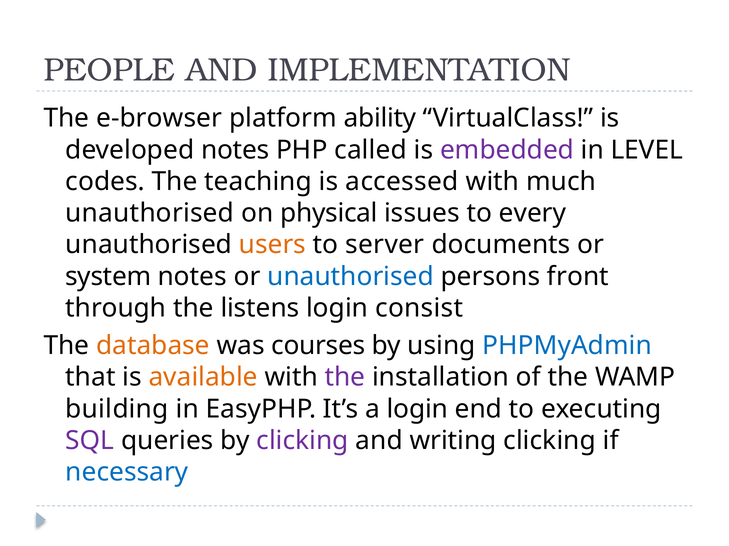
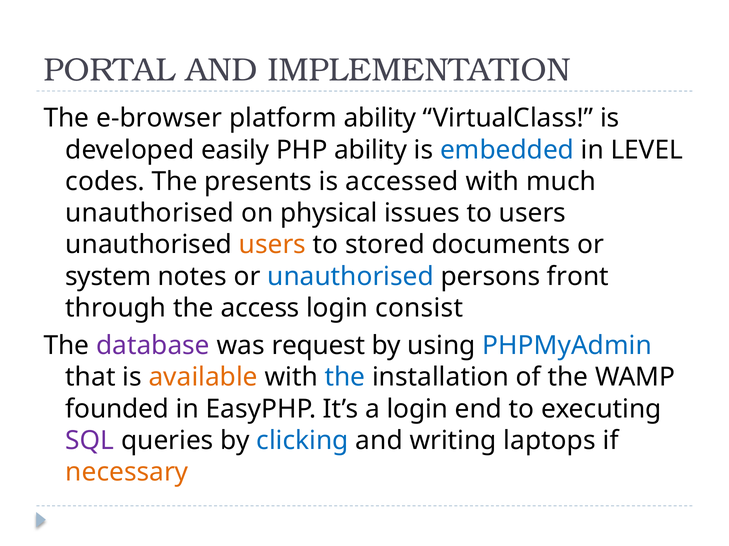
PEOPLE: PEOPLE -> PORTAL
developed notes: notes -> easily
PHP called: called -> ability
embedded colour: purple -> blue
teaching: teaching -> presents
to every: every -> users
server: server -> stored
listens: listens -> access
database colour: orange -> purple
courses: courses -> request
the at (345, 378) colour: purple -> blue
building: building -> founded
clicking at (302, 441) colour: purple -> blue
writing clicking: clicking -> laptops
necessary colour: blue -> orange
